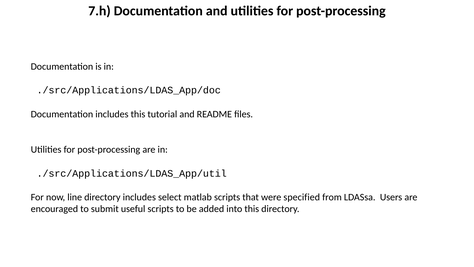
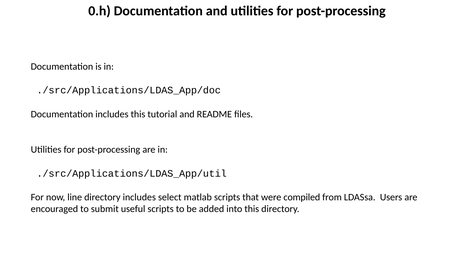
7.h: 7.h -> 0.h
specified: specified -> compiled
